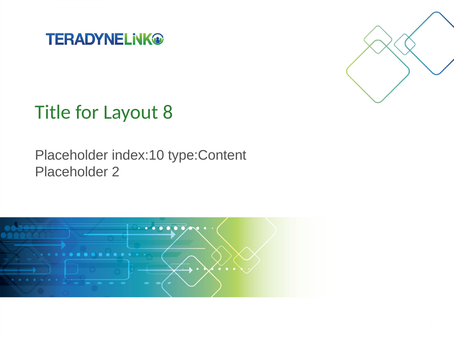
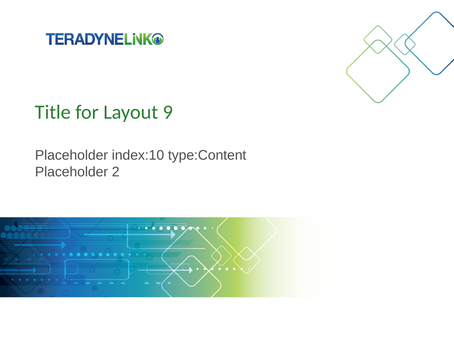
8: 8 -> 9
